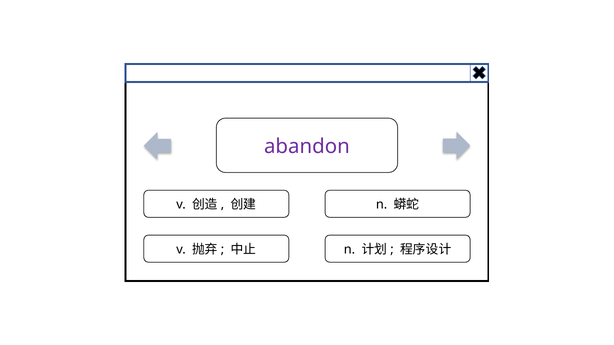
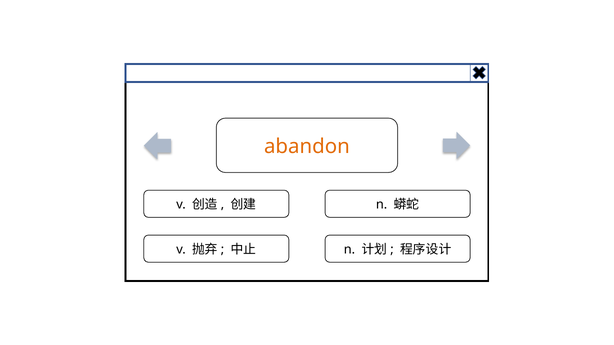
abandon colour: purple -> orange
